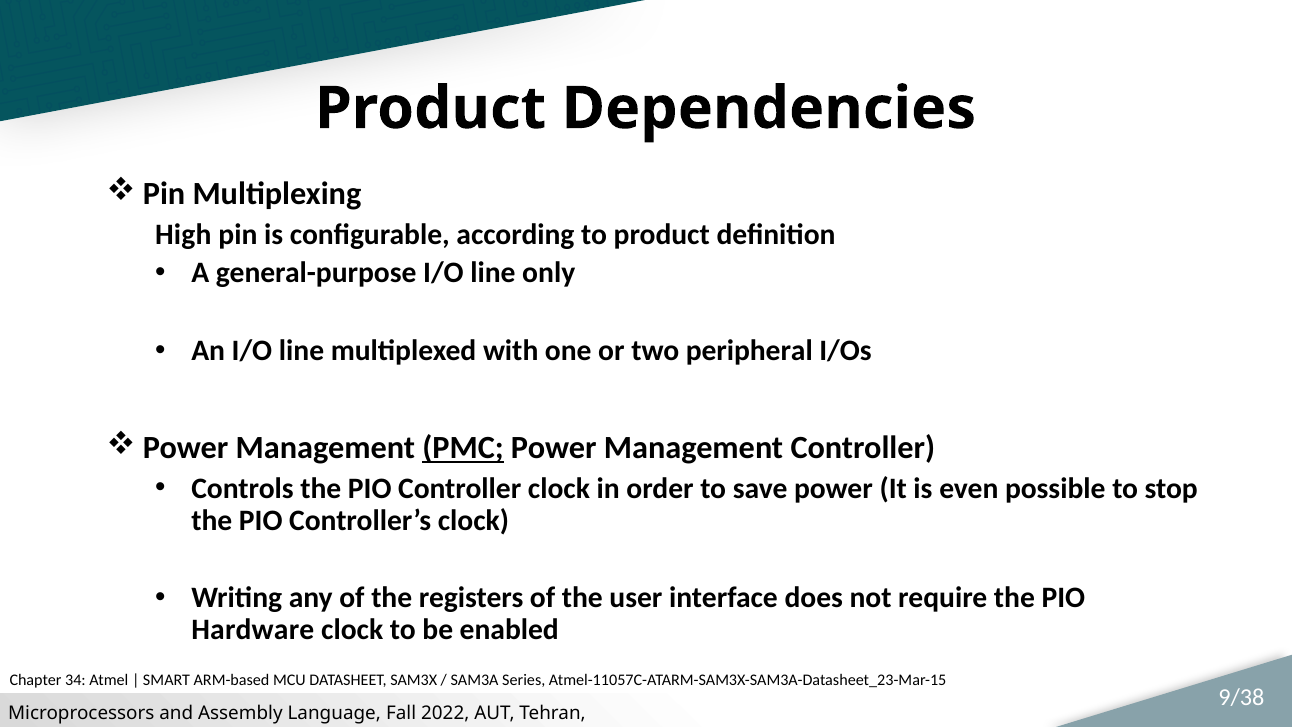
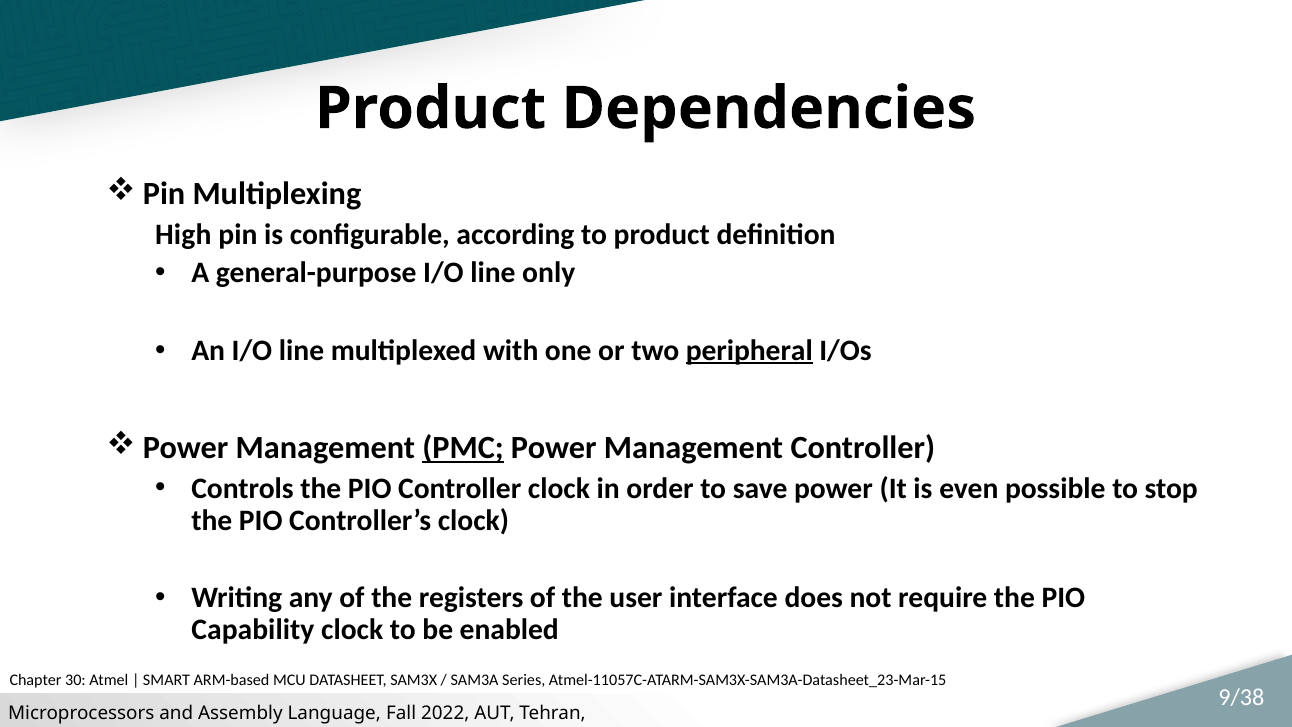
peripheral underline: none -> present
Hardware: Hardware -> Capability
34: 34 -> 30
